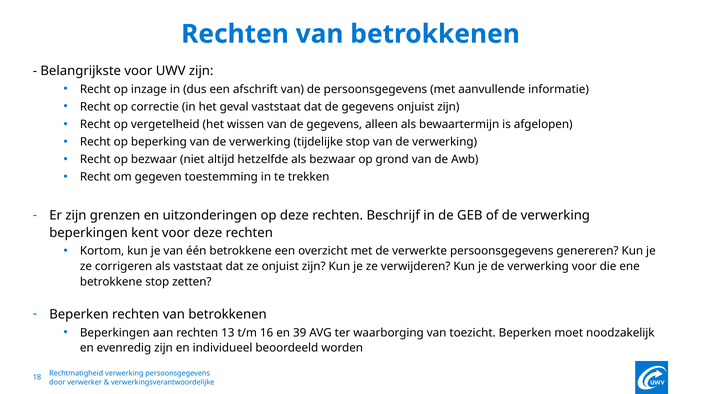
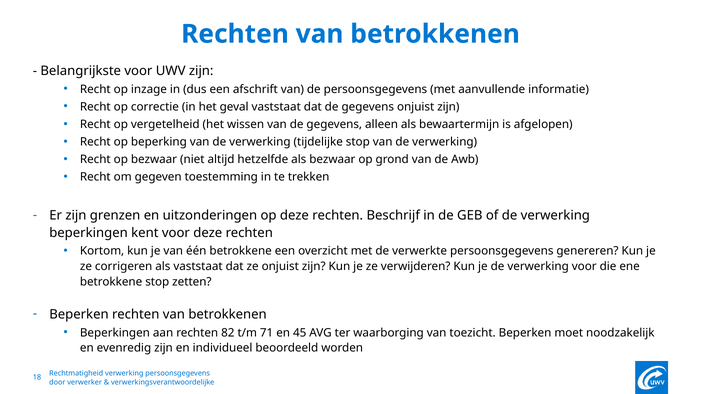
13: 13 -> 82
16: 16 -> 71
39: 39 -> 45
